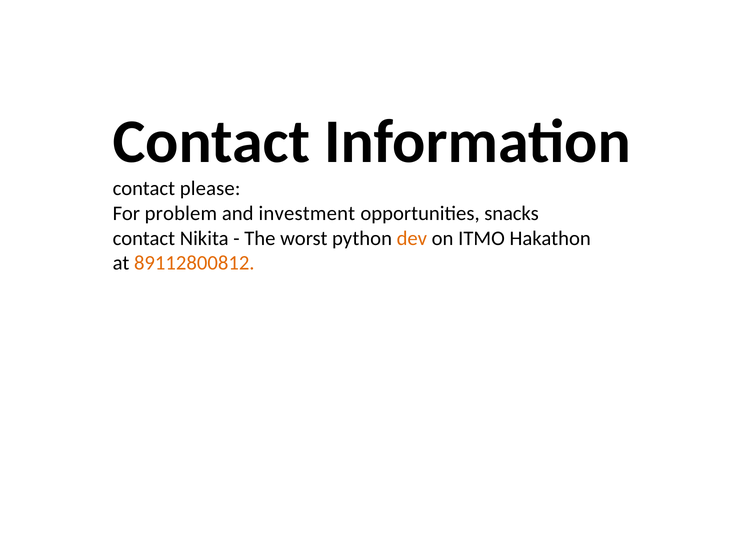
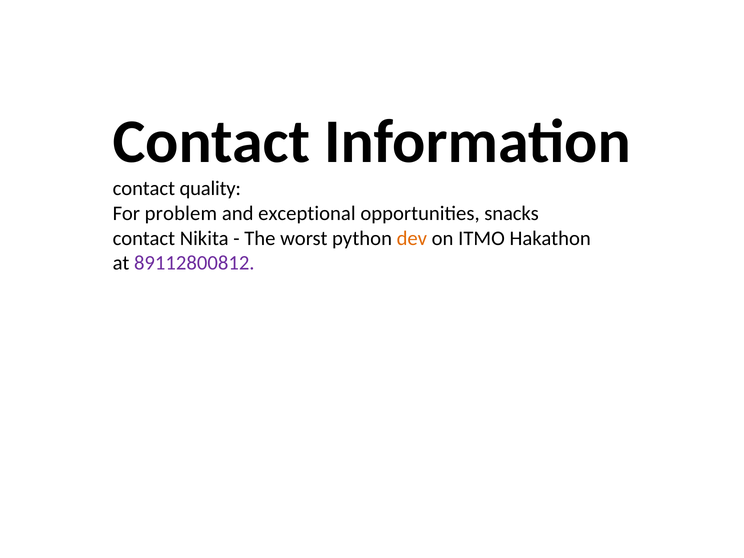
please: please -> quality
investment: investment -> exceptional
89112800812 colour: orange -> purple
